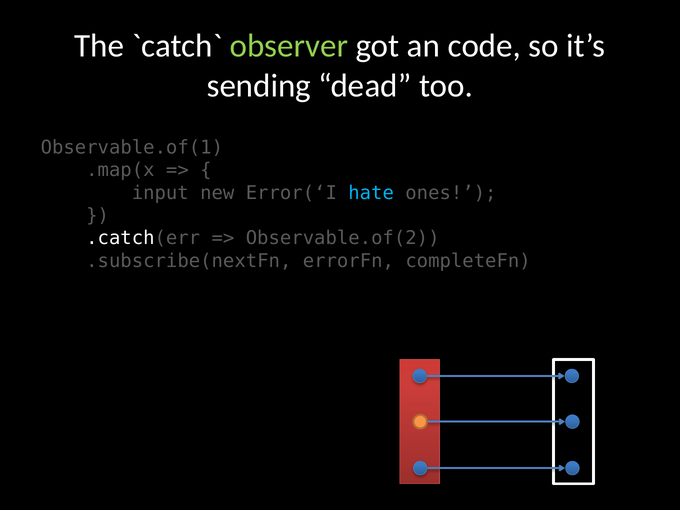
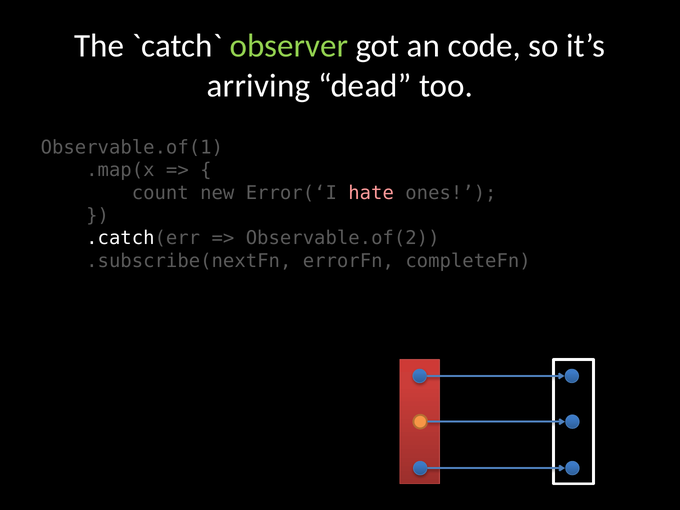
sending: sending -> arriving
input: input -> count
hate colour: light blue -> pink
